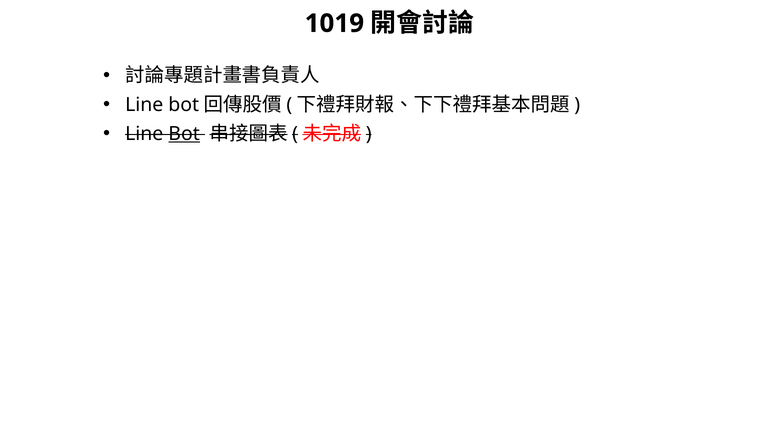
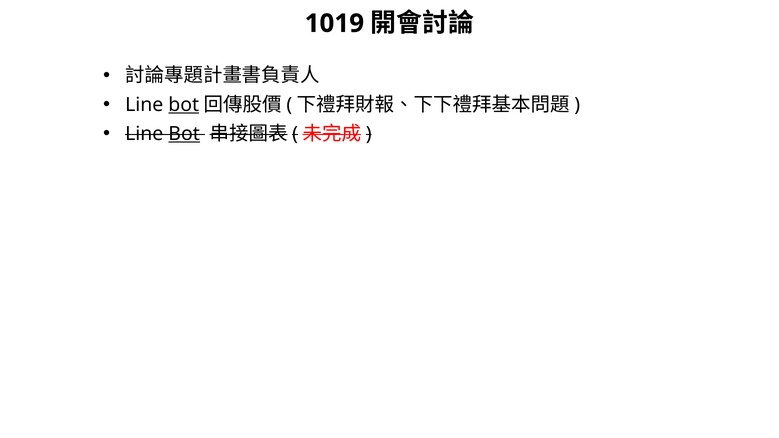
bot at (184, 105) underline: none -> present
